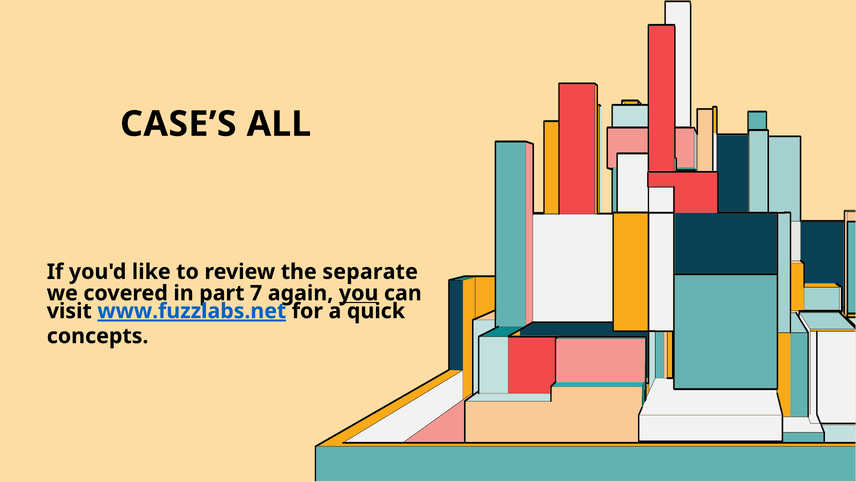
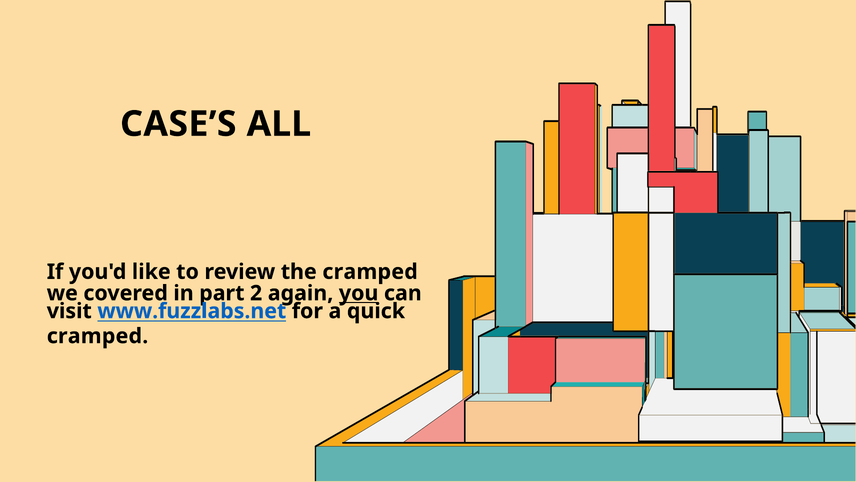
the separate: separate -> cramped
7: 7 -> 2
www.fuzzlabs.net underline: present -> none
concepts at (98, 336): concepts -> cramped
